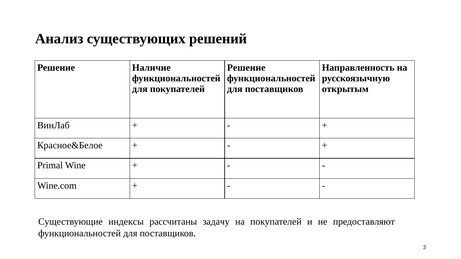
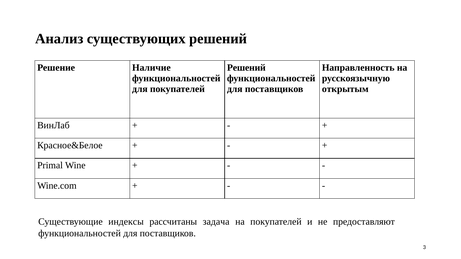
Решение at (246, 68): Решение -> Решений
задачу: задачу -> задача
